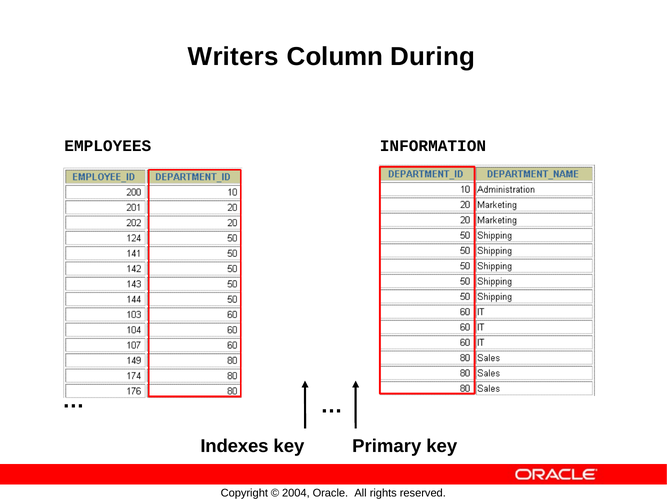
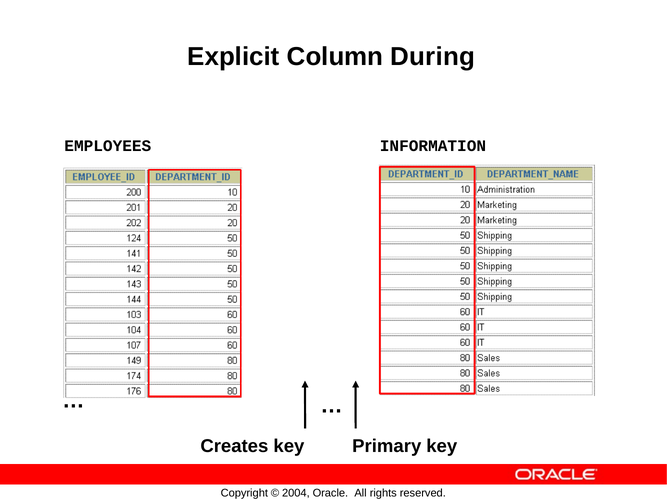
Writers: Writers -> Explicit
Indexes: Indexes -> Creates
